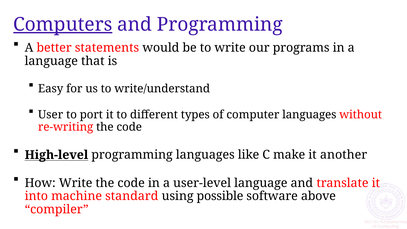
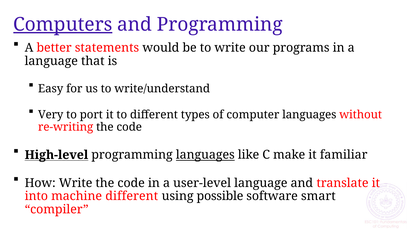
User: User -> Very
languages at (205, 155) underline: none -> present
another: another -> familiar
machine standard: standard -> different
above: above -> smart
